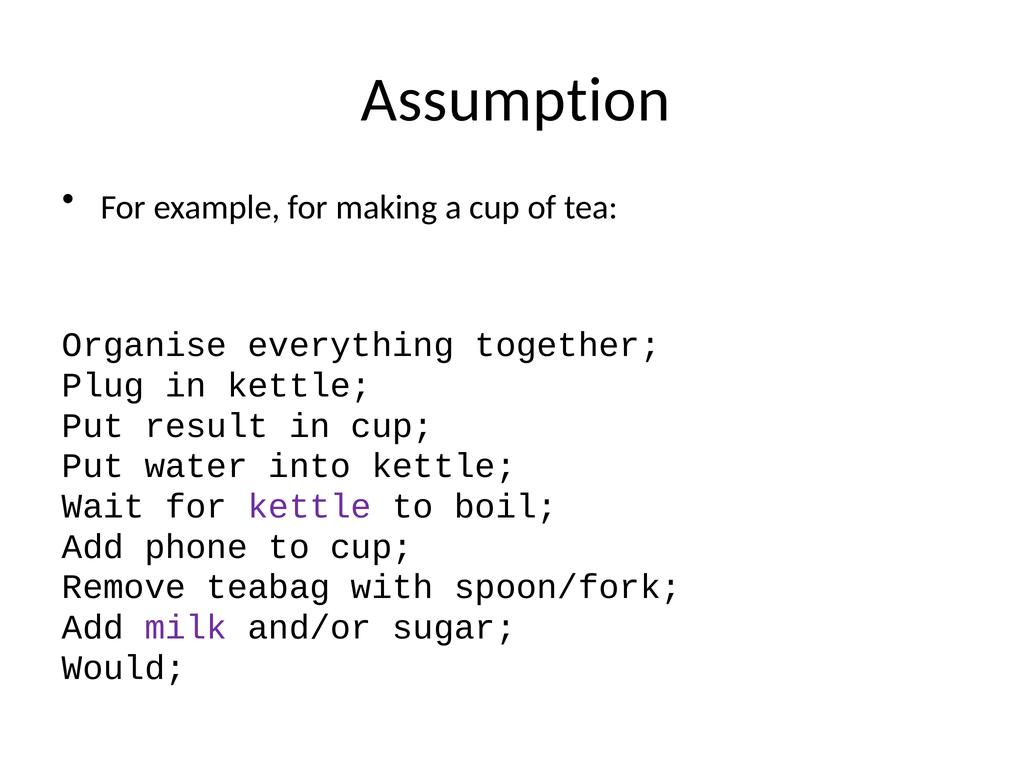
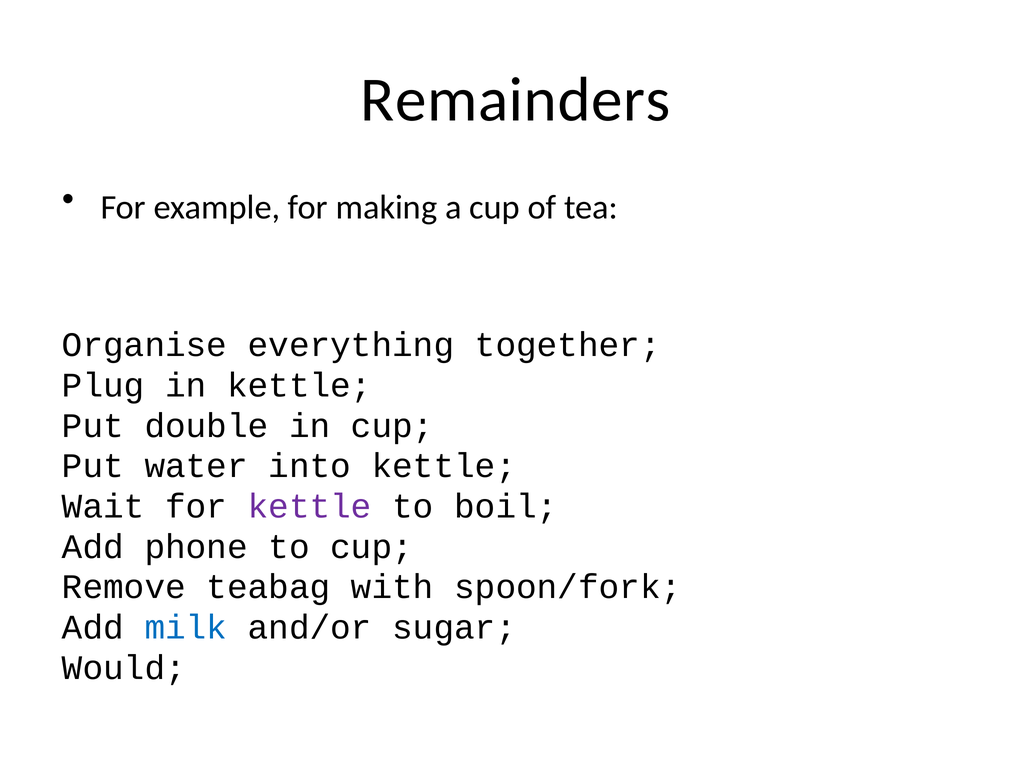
Assumption: Assumption -> Remainders
result: result -> double
milk colour: purple -> blue
